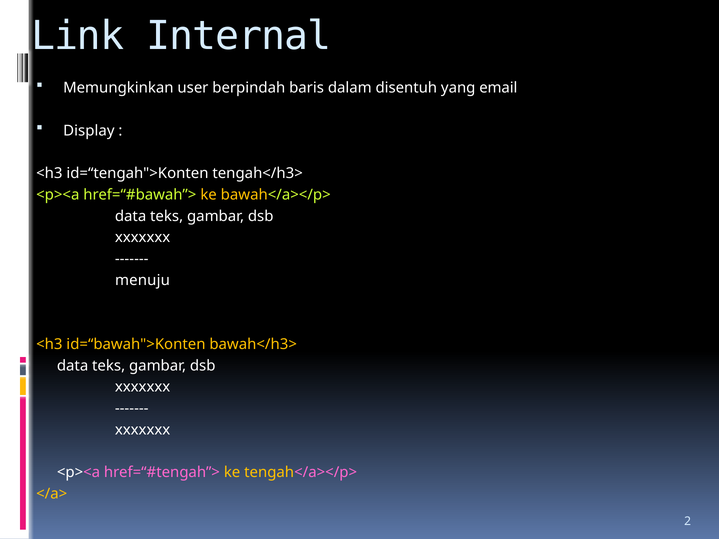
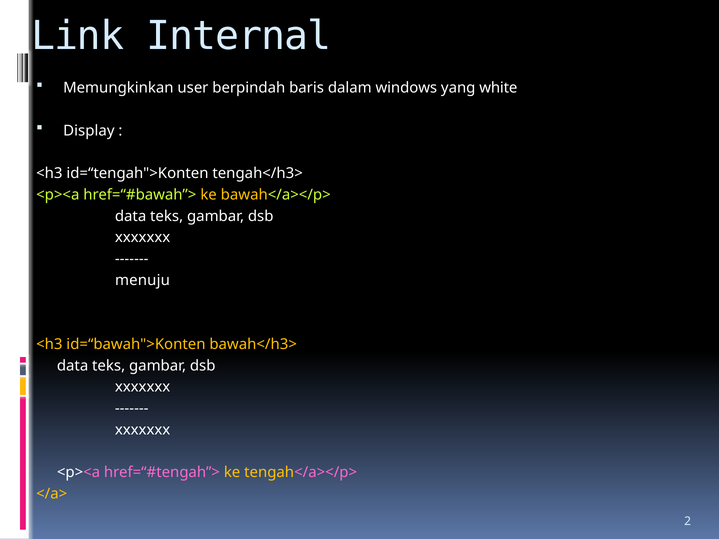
disentuh: disentuh -> windows
email: email -> white
